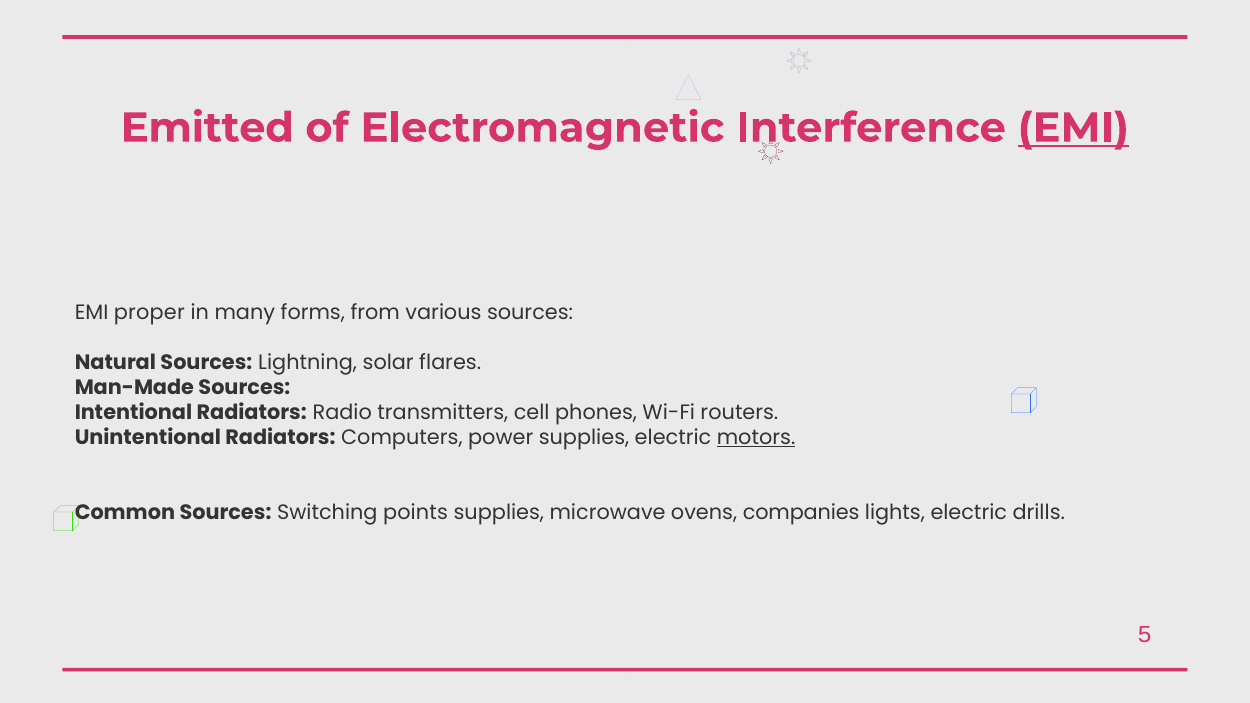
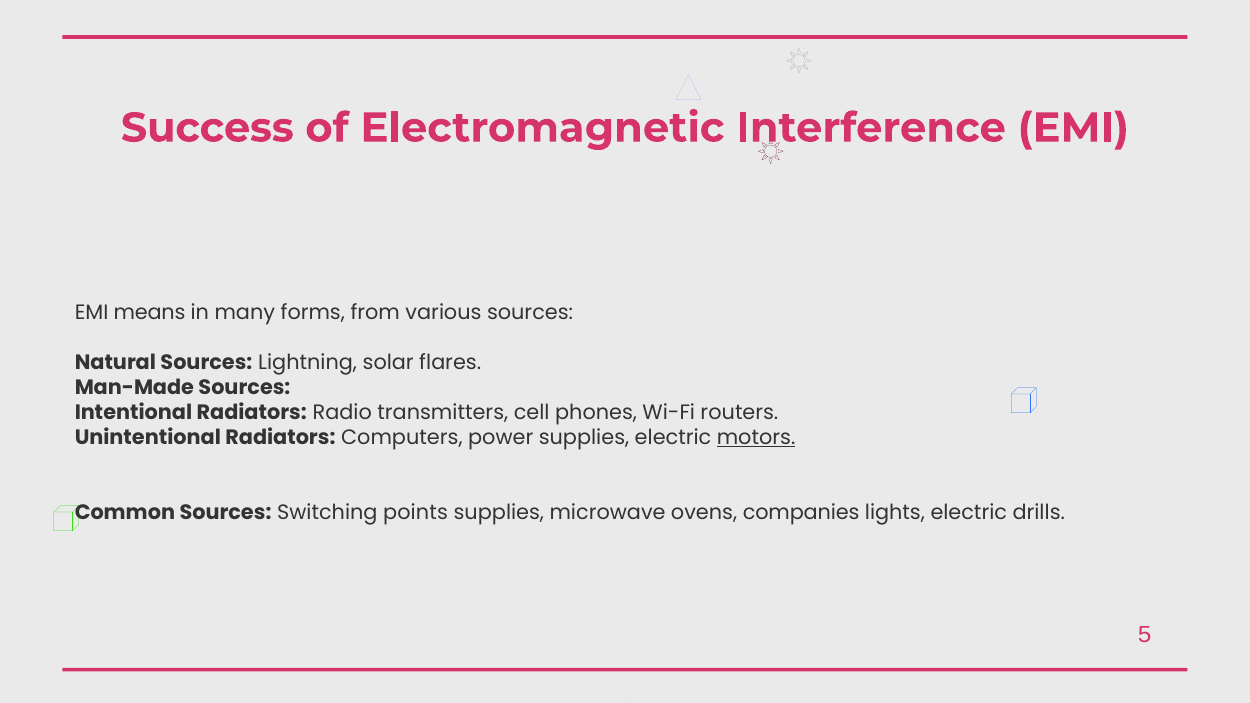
Emitted: Emitted -> Success
EMI at (1073, 128) underline: present -> none
proper: proper -> means
